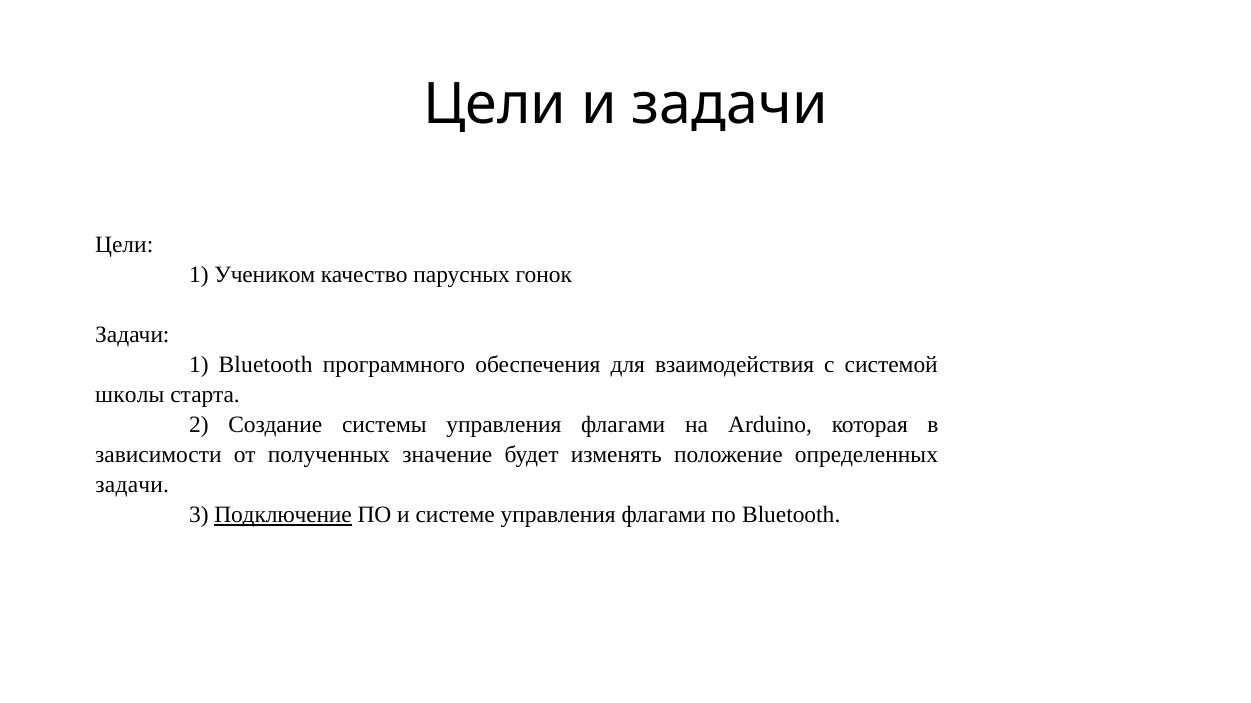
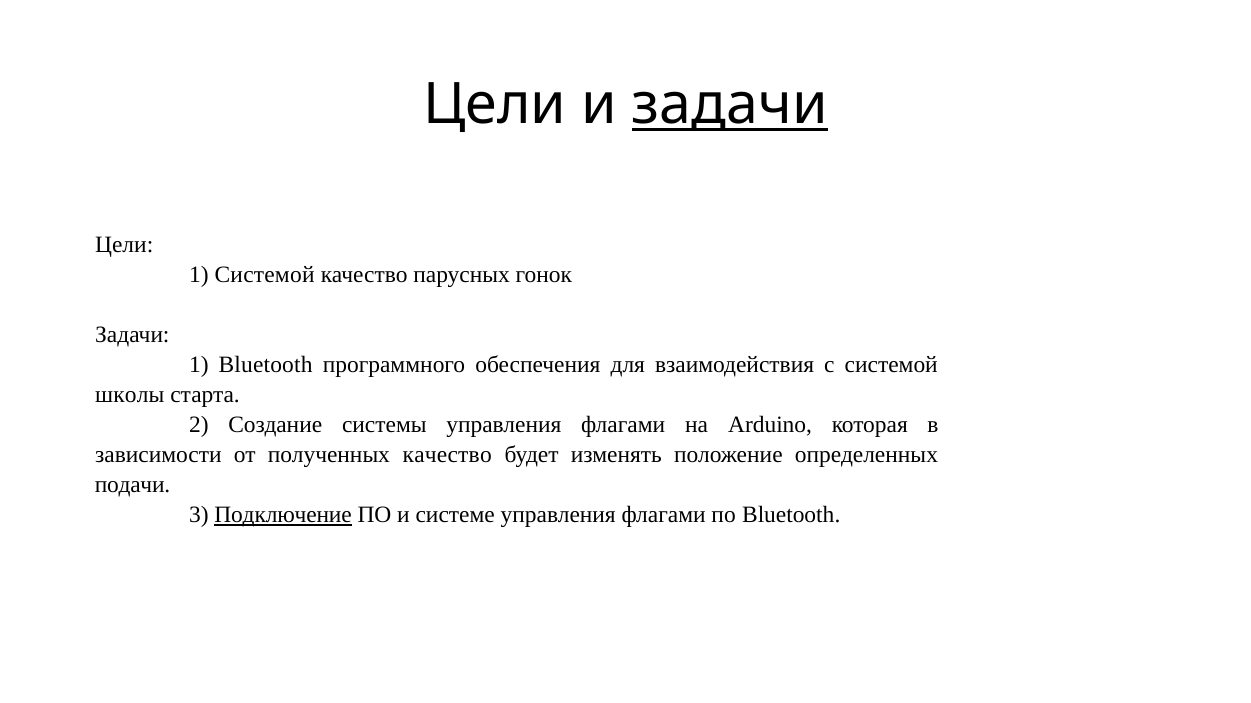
задачи at (730, 105) underline: none -> present
1 Учеником: Учеником -> Системой
полученных значение: значение -> качество
задачи at (132, 485): задачи -> подачи
